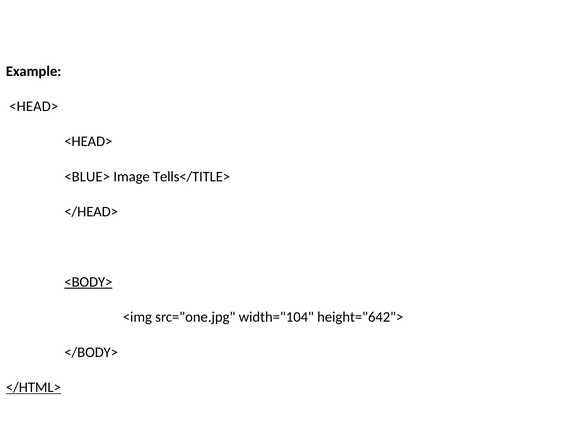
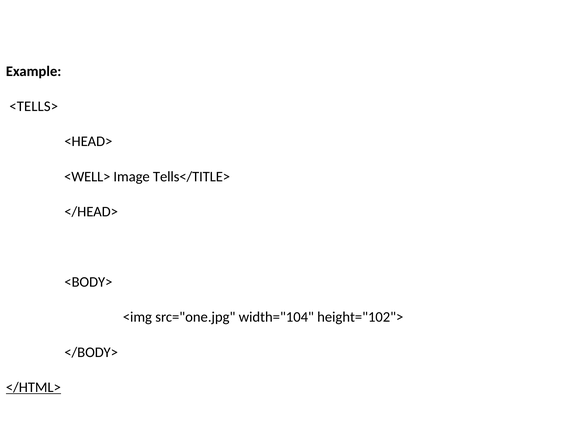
<HEAD> at (34, 106): <HEAD> -> <TELLS>
<BLUE>: <BLUE> -> <WELL>
<BODY> underline: present -> none
height="642">: height="642"> -> height="102">
